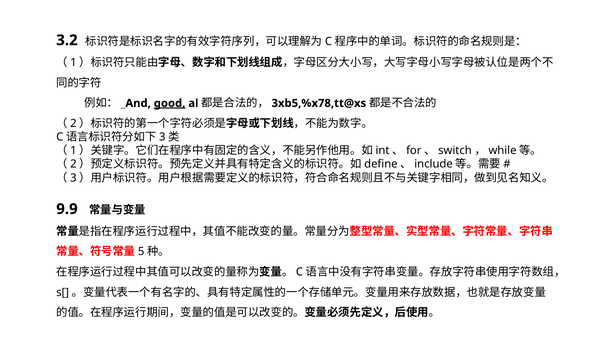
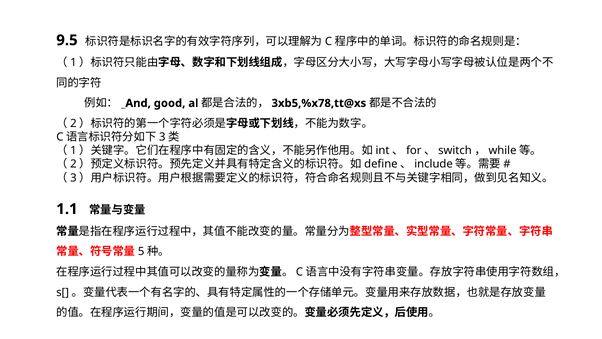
3.2: 3.2 -> 9.5
good underline: present -> none
9.9: 9.9 -> 1.1
